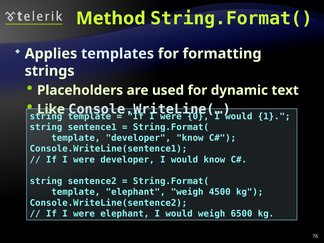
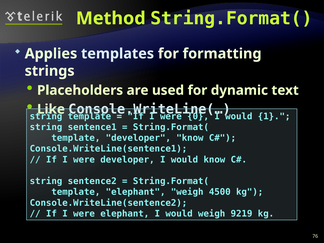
6500: 6500 -> 9219
